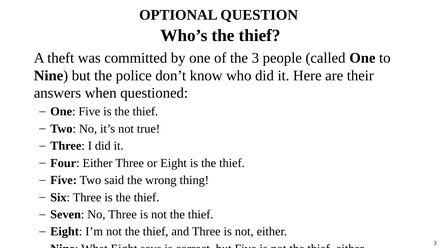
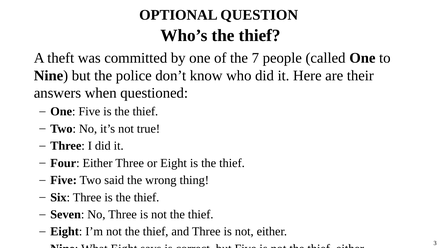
the 3: 3 -> 7
